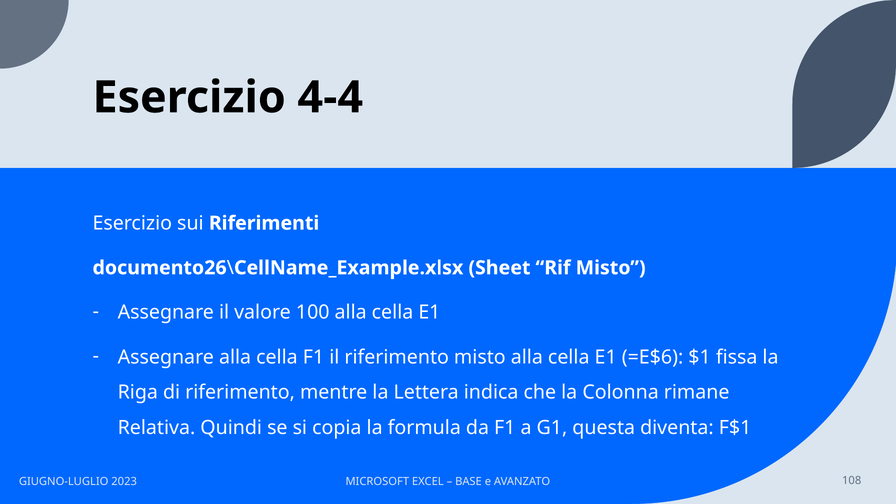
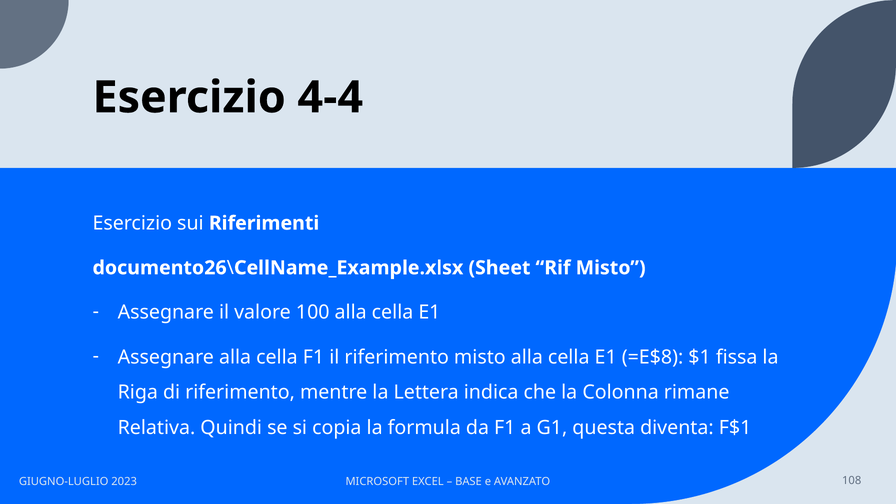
=E$6: =E$6 -> =E$8
